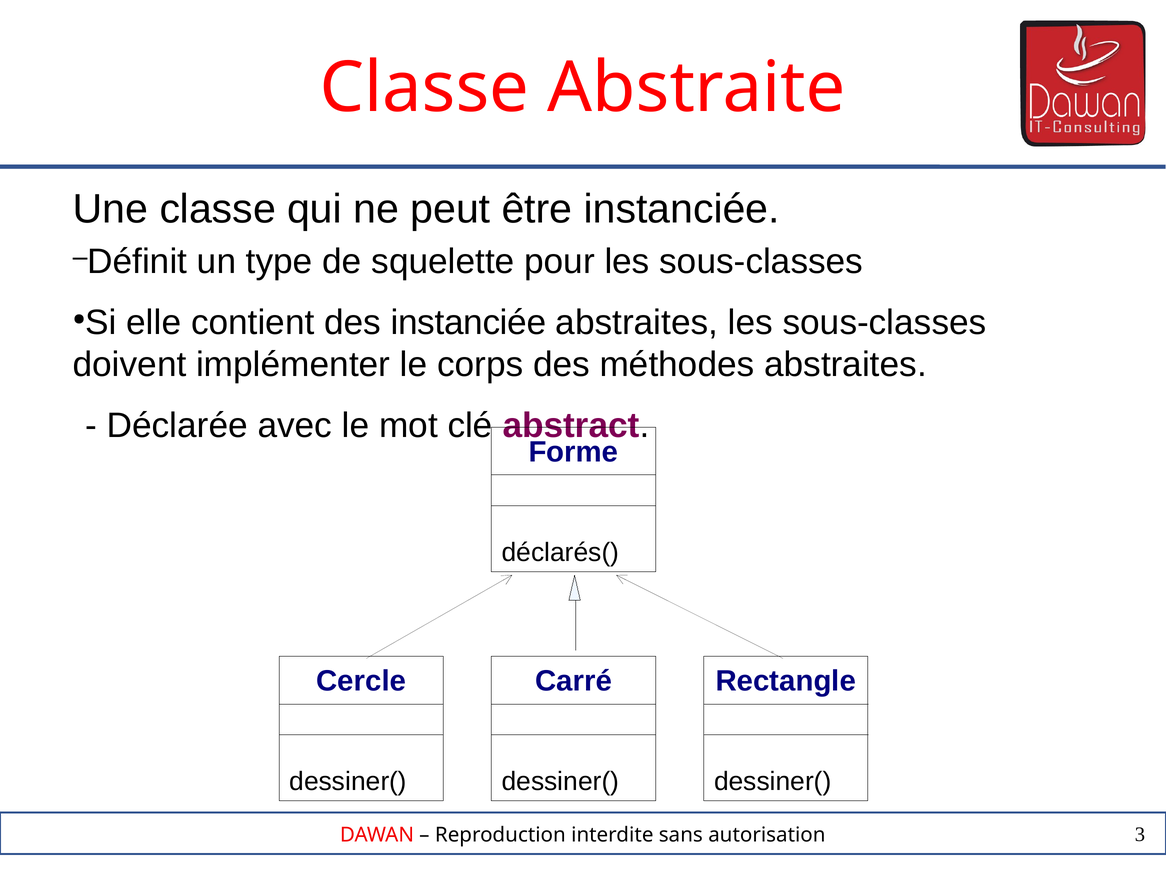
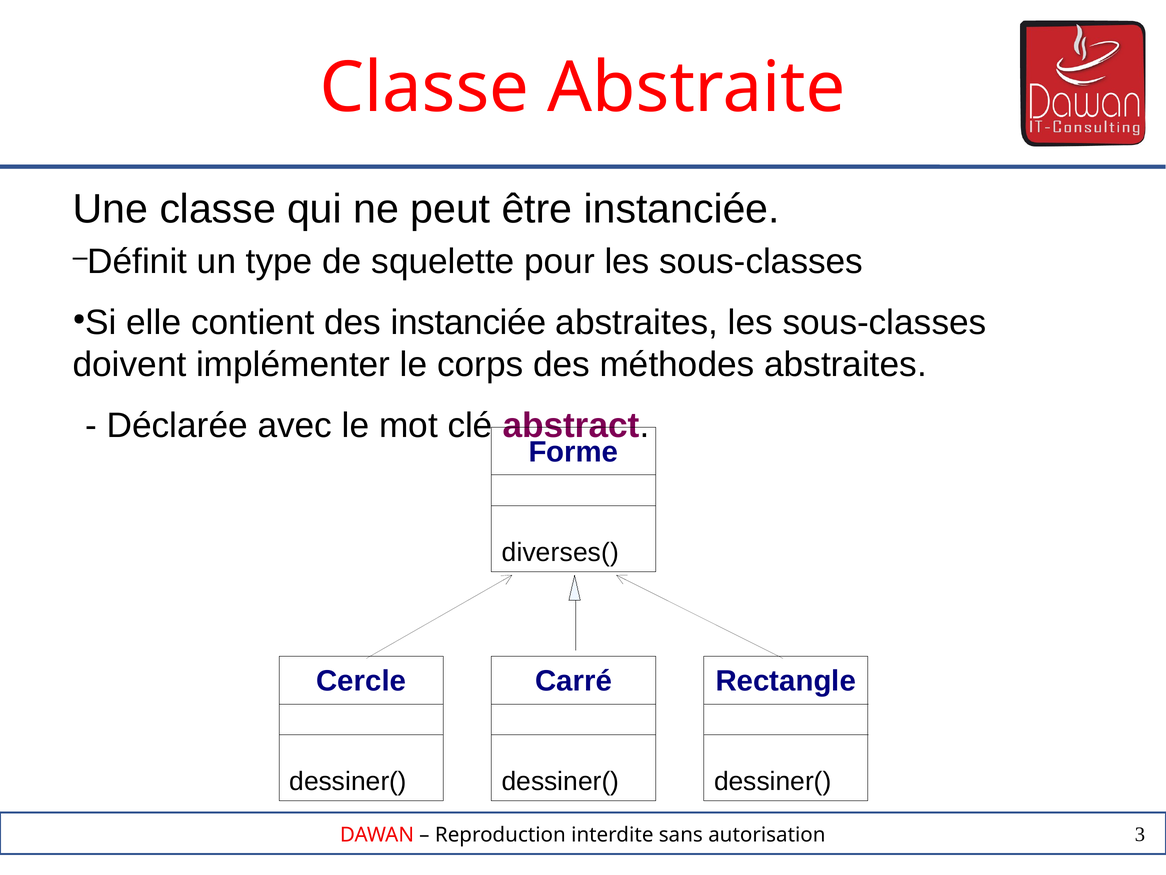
déclarés(: déclarés( -> diverses(
